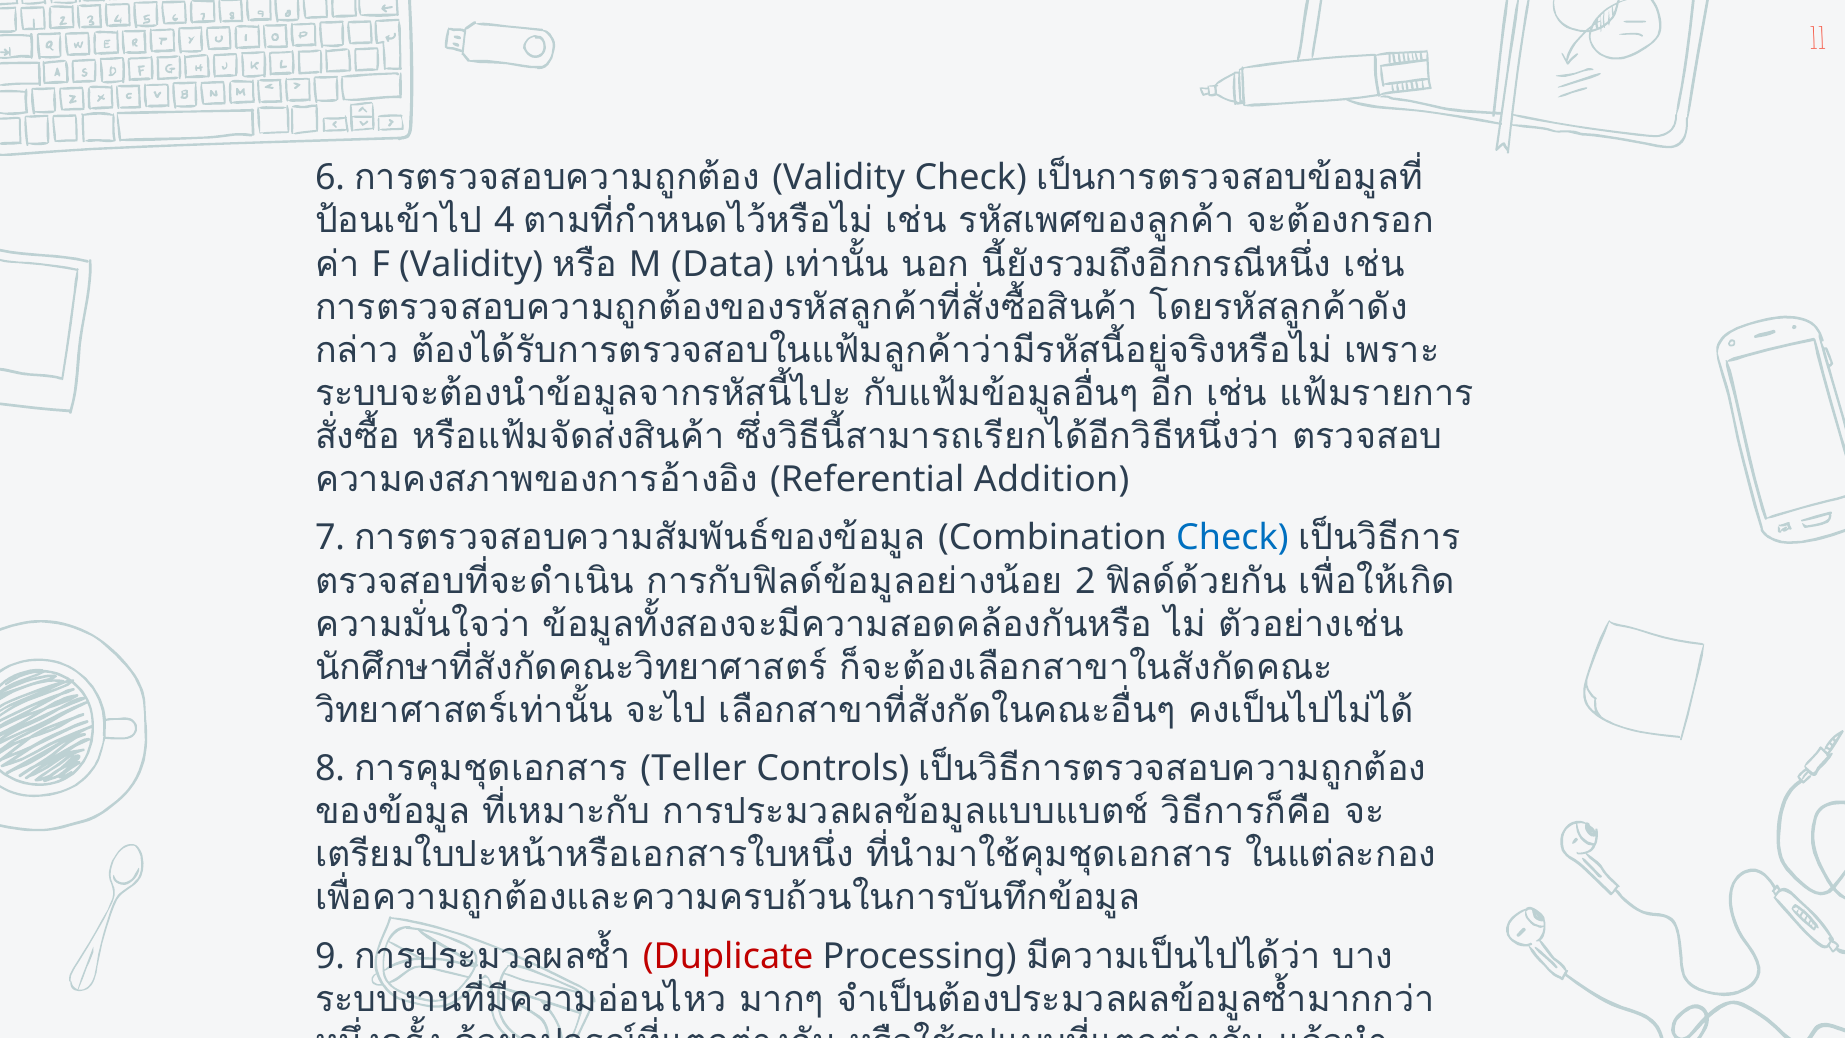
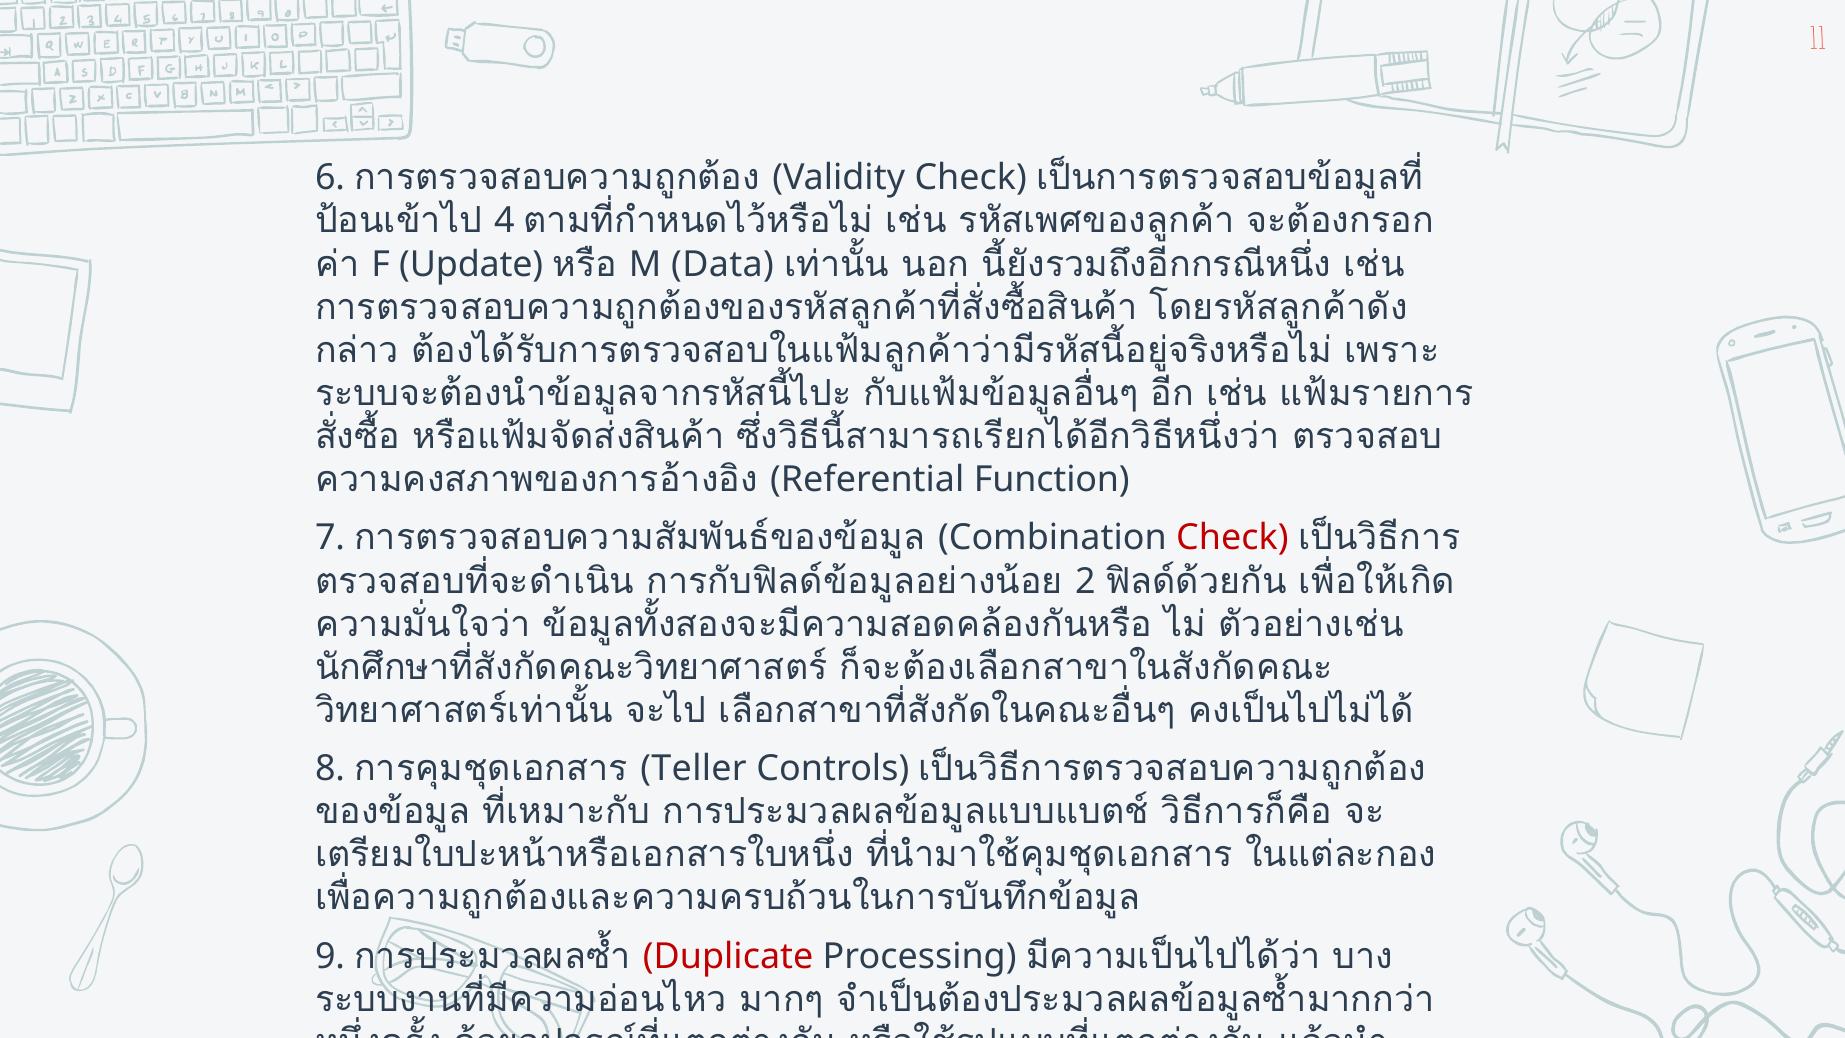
F Validity: Validity -> Update
Addition: Addition -> Function
Check at (1232, 538) colour: blue -> red
